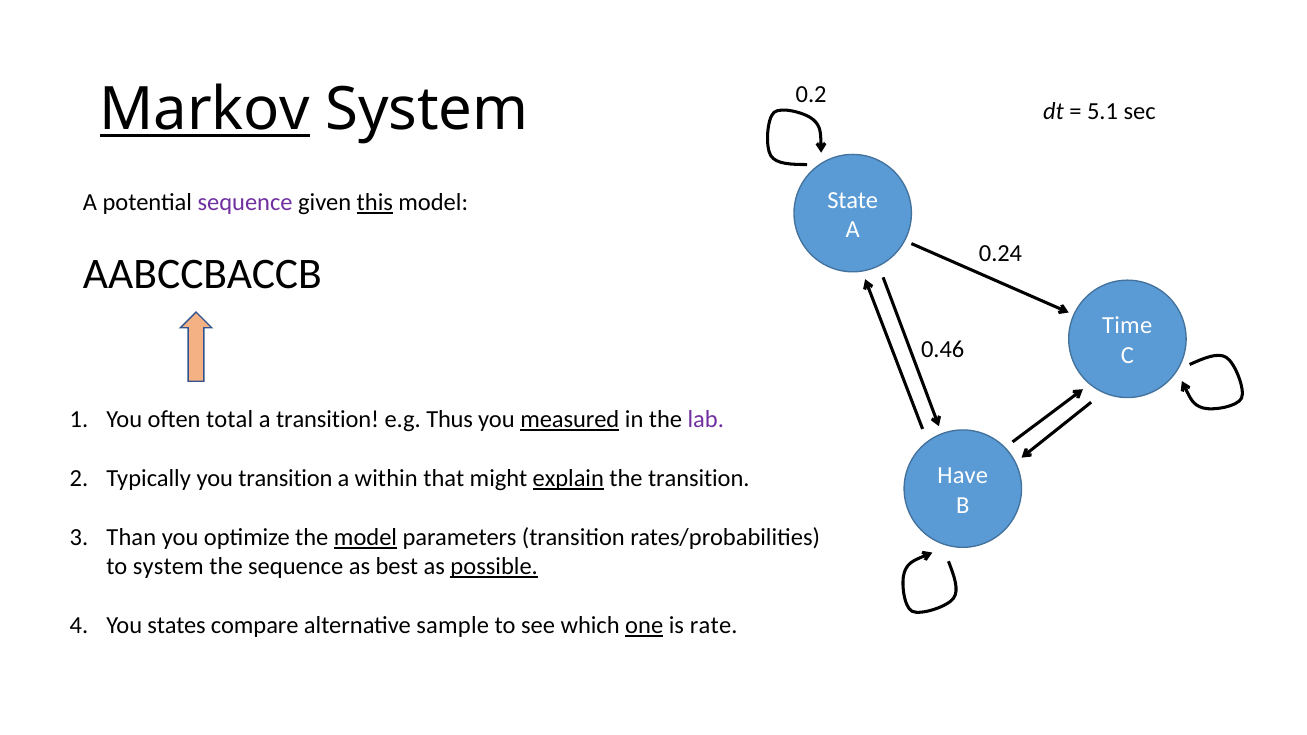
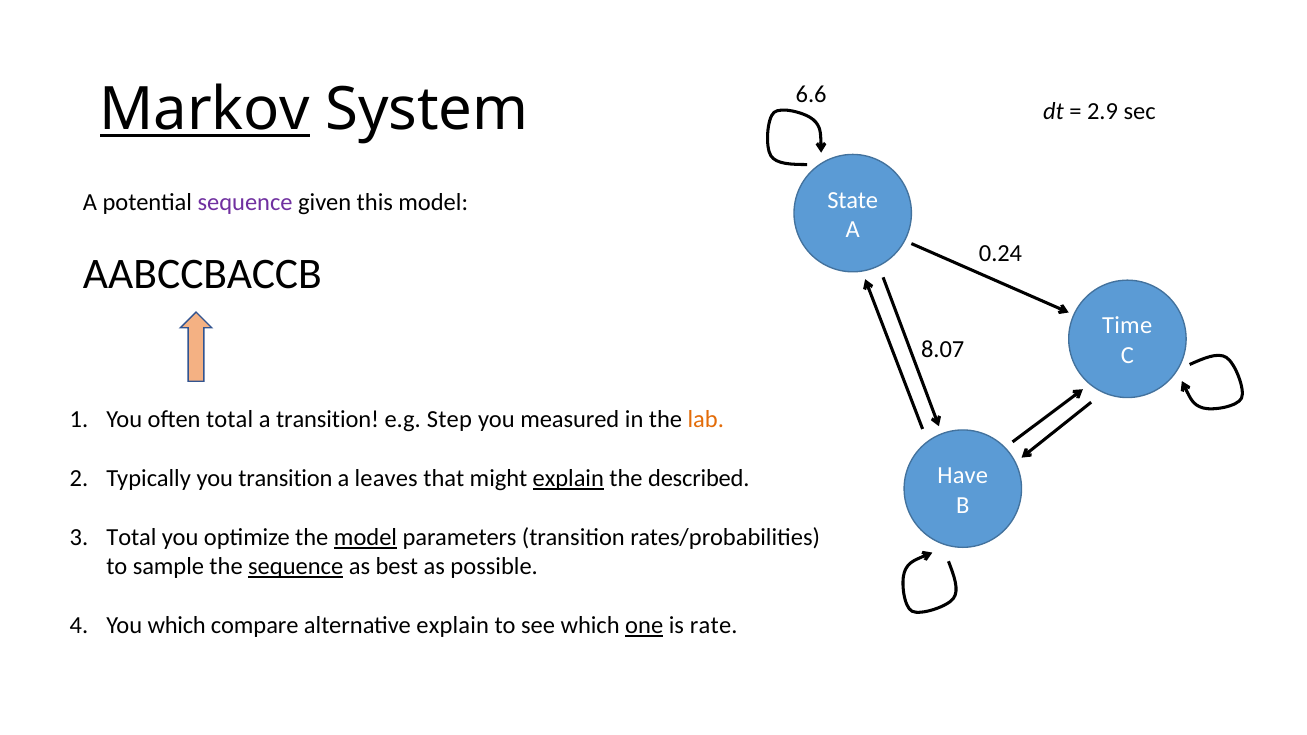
0.2: 0.2 -> 6.6
5.1: 5.1 -> 2.9
this underline: present -> none
0.46: 0.46 -> 8.07
Thus: Thus -> Step
measured underline: present -> none
lab colour: purple -> orange
within: within -> leaves
the transition: transition -> described
Than at (131, 537): Than -> Total
to system: system -> sample
sequence at (296, 567) underline: none -> present
possible underline: present -> none
You states: states -> which
alternative sample: sample -> explain
